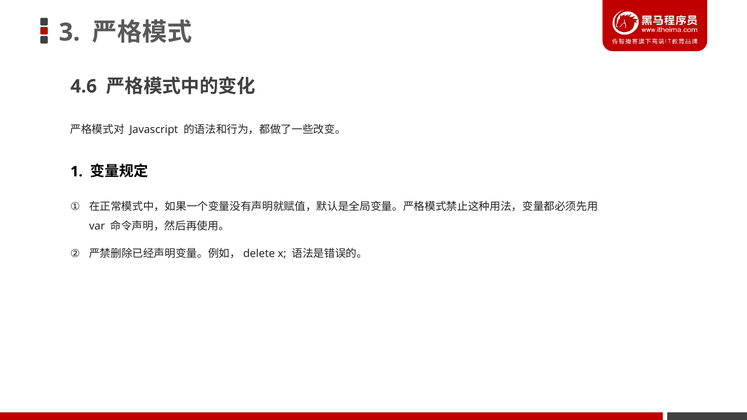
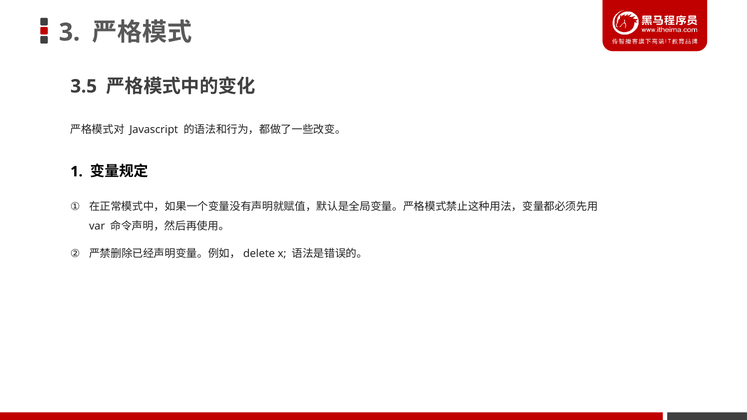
4.6: 4.6 -> 3.5
